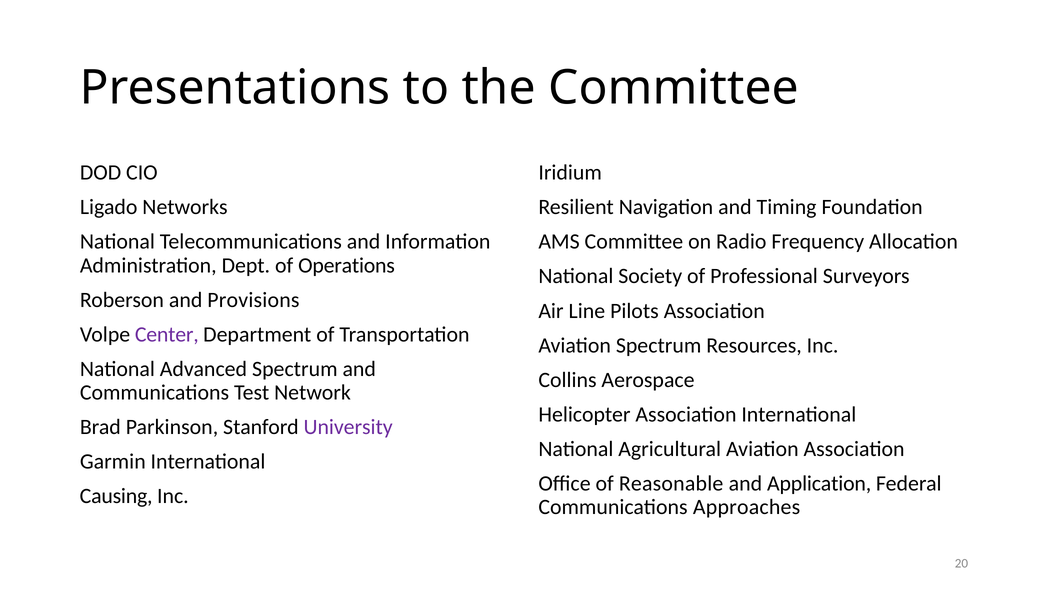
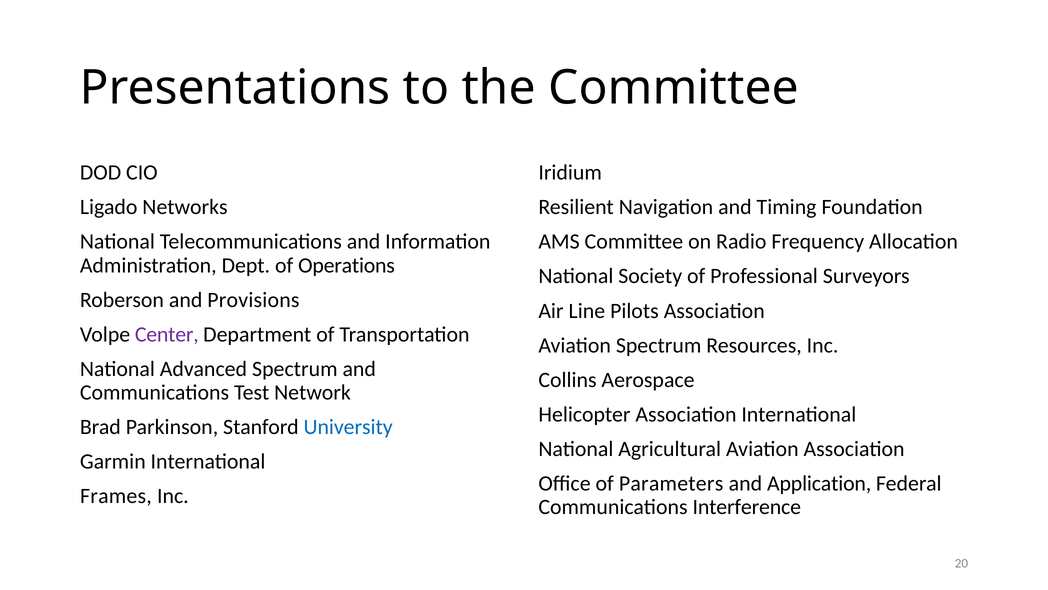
University colour: purple -> blue
Reasonable: Reasonable -> Parameters
Causing: Causing -> Frames
Approaches: Approaches -> Interference
